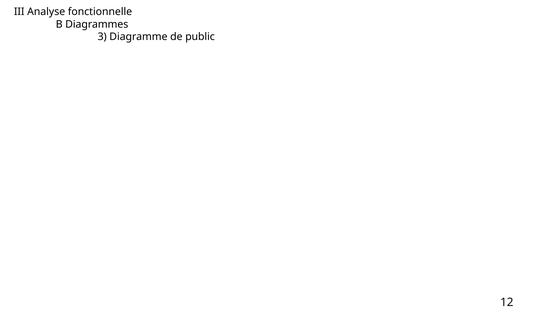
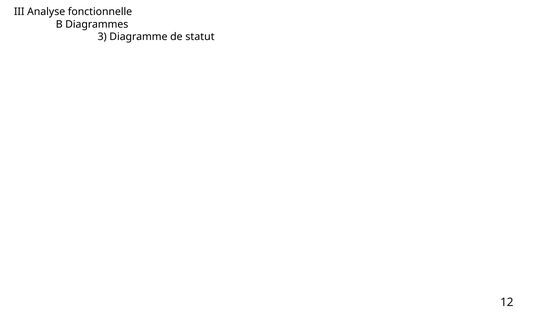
public: public -> statut
